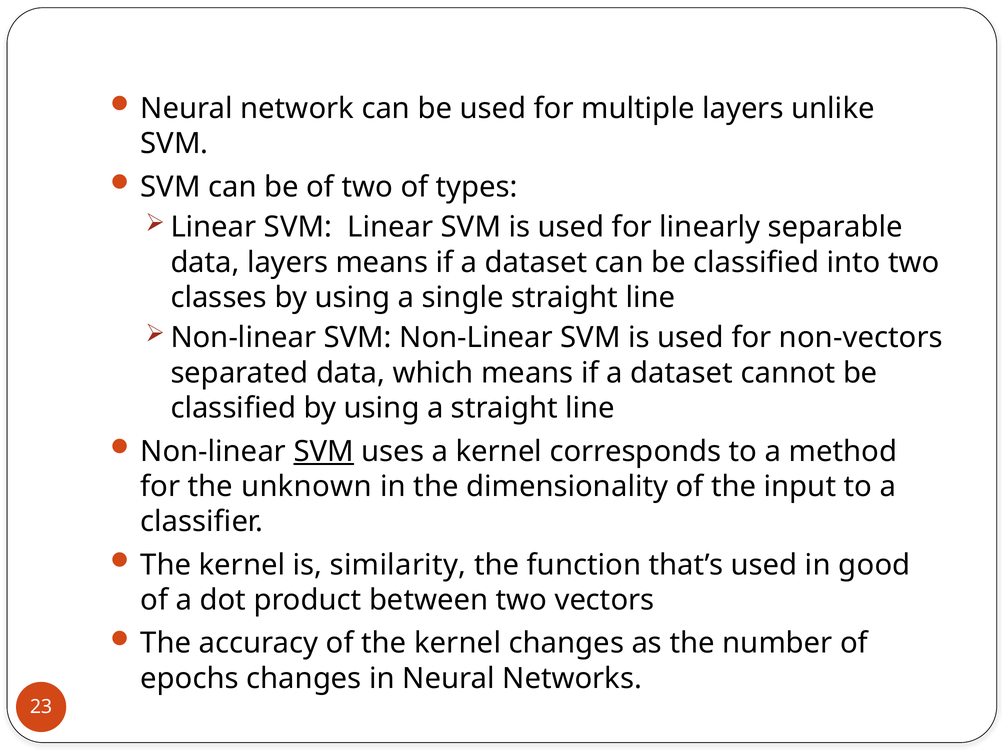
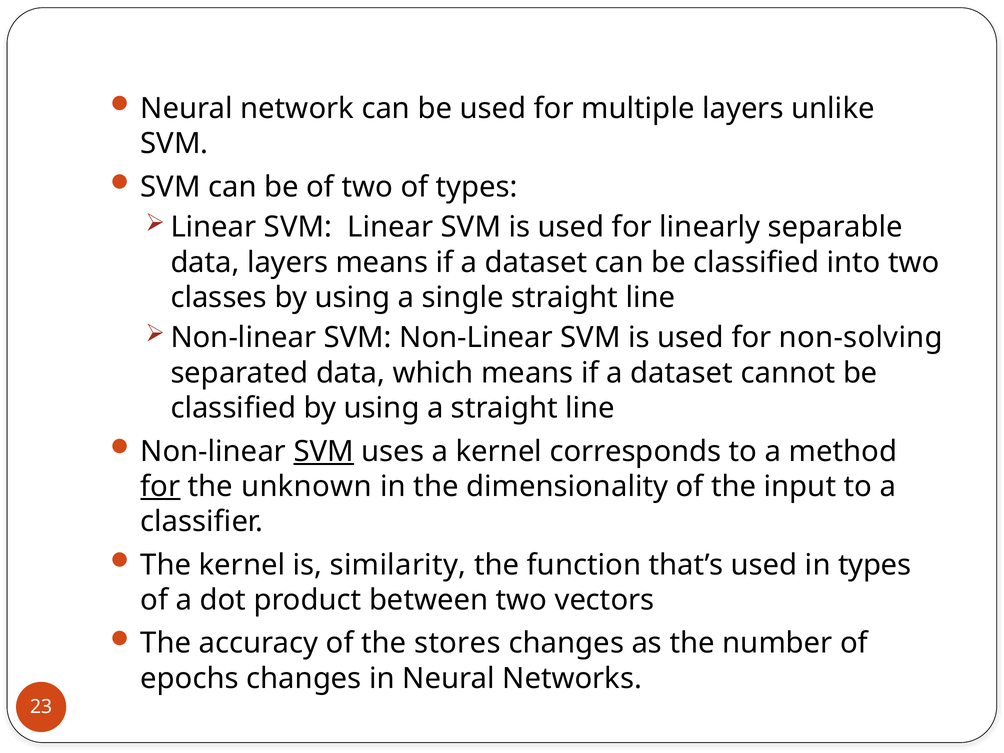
non-vectors: non-vectors -> non-solving
for at (160, 486) underline: none -> present
in good: good -> types
of the kernel: kernel -> stores
